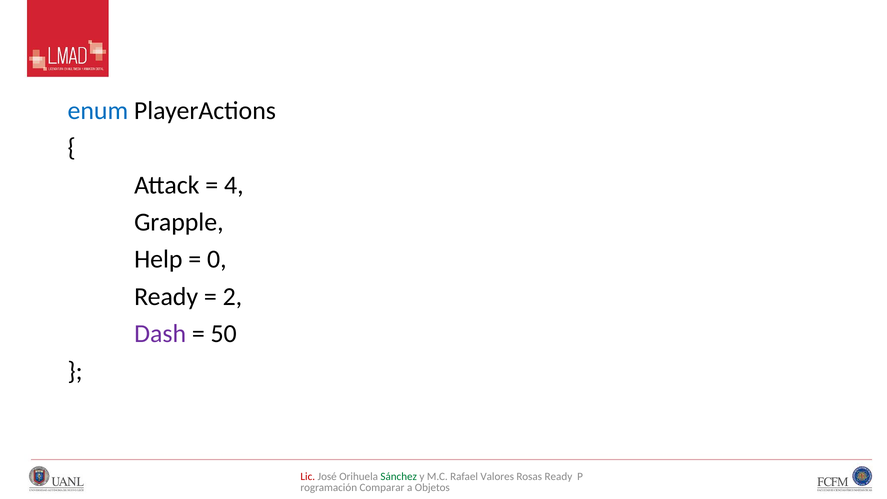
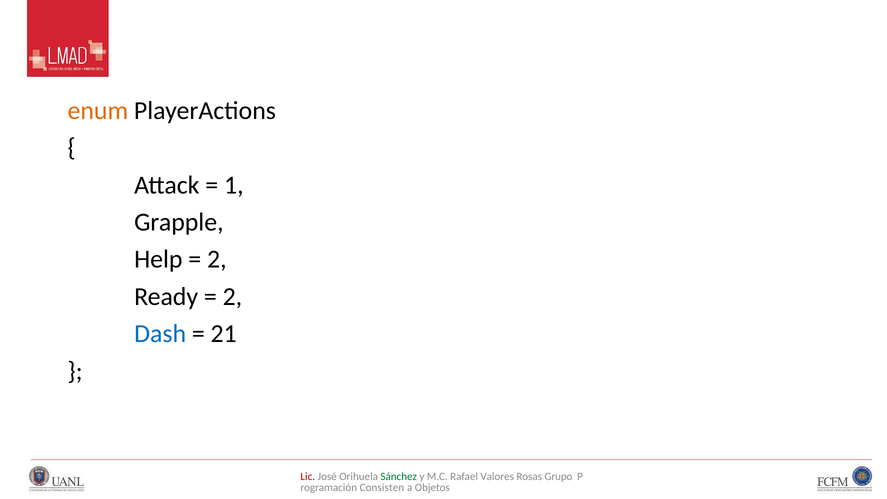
enum colour: blue -> orange
4: 4 -> 1
0 at (217, 259): 0 -> 2
Dash colour: purple -> blue
50: 50 -> 21
Rosas Ready: Ready -> Grupo
Comparar: Comparar -> Consisten
